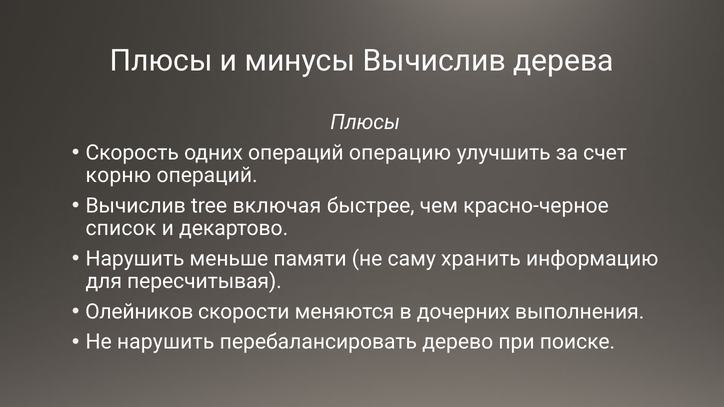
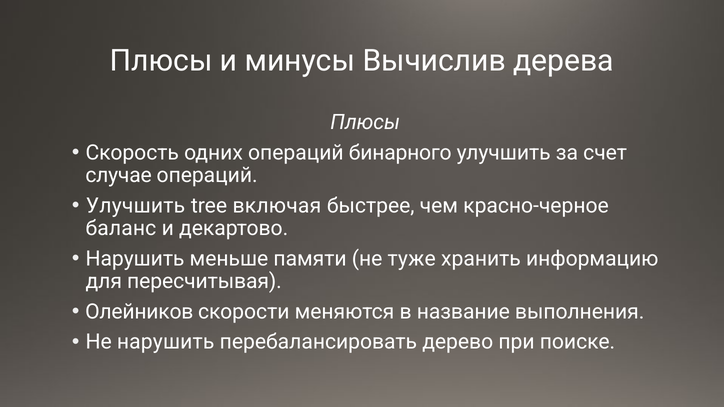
операцию: операцию -> бинарного
корню: корню -> случае
Вычислив at (136, 206): Вычислив -> Улучшить
список: список -> баланс
саму: саму -> туже
дочерних: дочерних -> название
